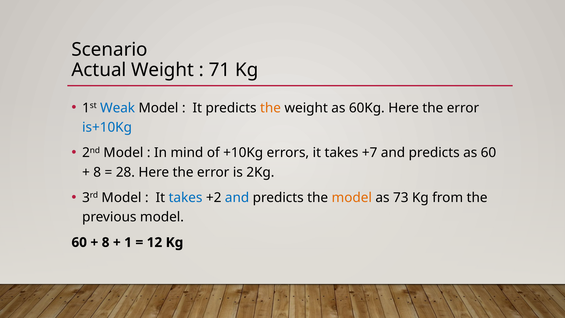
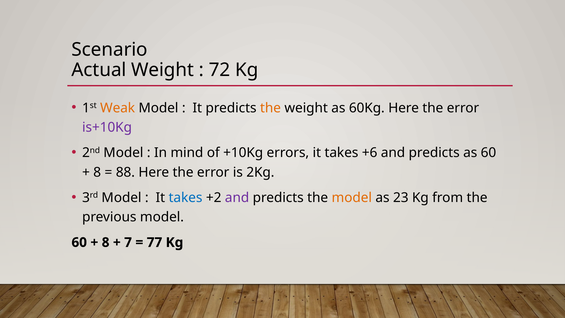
71: 71 -> 72
Weak colour: blue -> orange
is+10Kg colour: blue -> purple
+7: +7 -> +6
28: 28 -> 88
and at (237, 197) colour: blue -> purple
73: 73 -> 23
1: 1 -> 7
12: 12 -> 77
